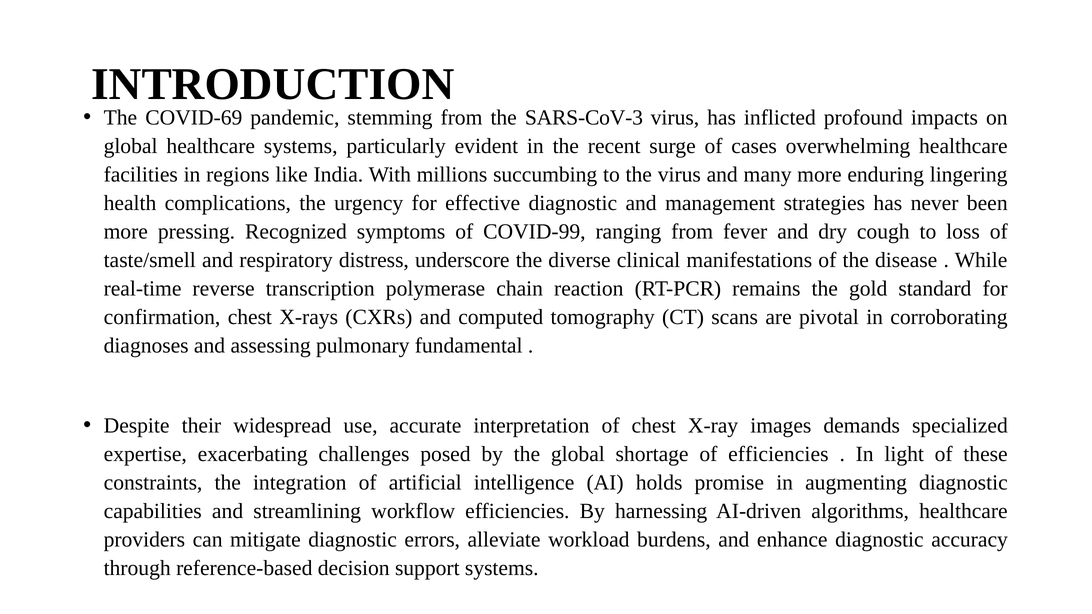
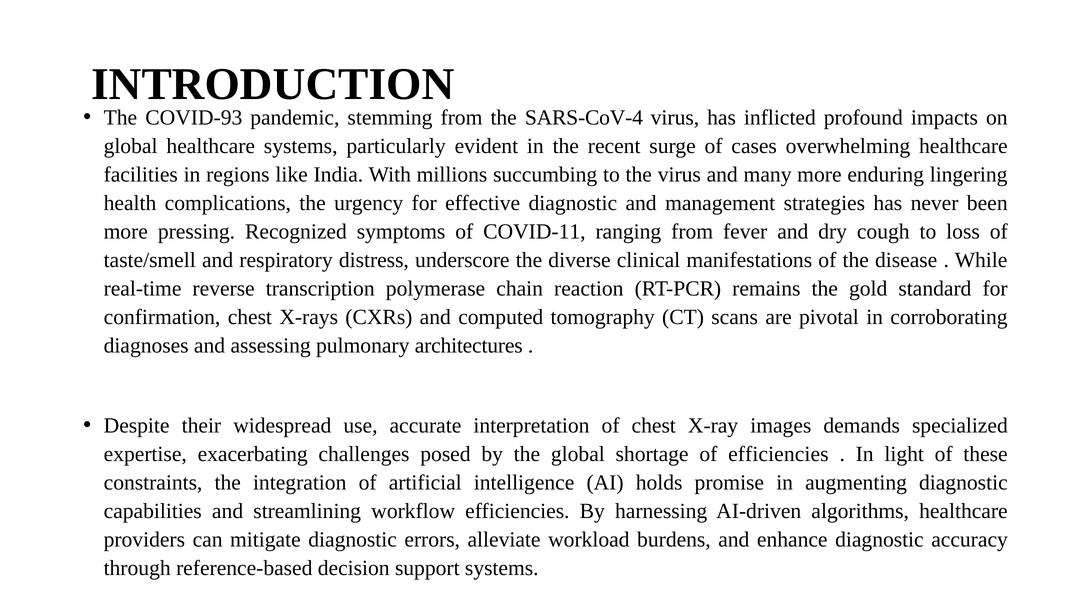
COVID-69: COVID-69 -> COVID-93
SARS-CoV-3: SARS-CoV-3 -> SARS-CoV-4
COVID-99: COVID-99 -> COVID-11
fundamental: fundamental -> architectures
